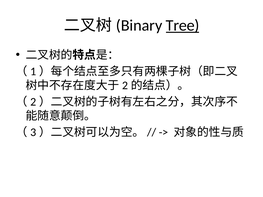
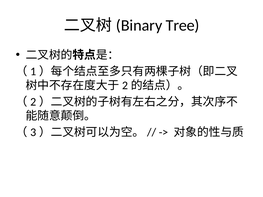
Tree underline: present -> none
